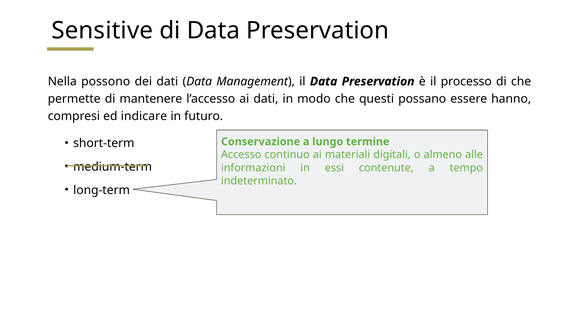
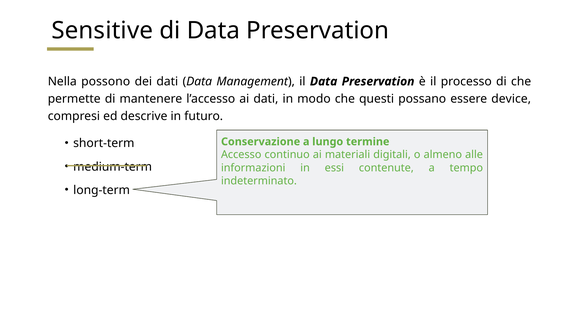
hanno: hanno -> device
indicare: indicare -> descrive
